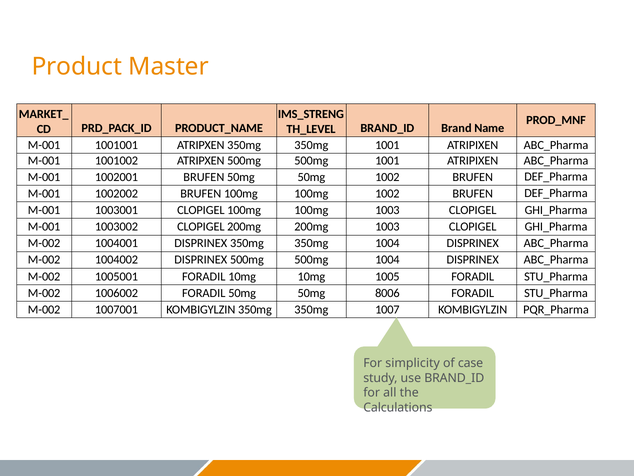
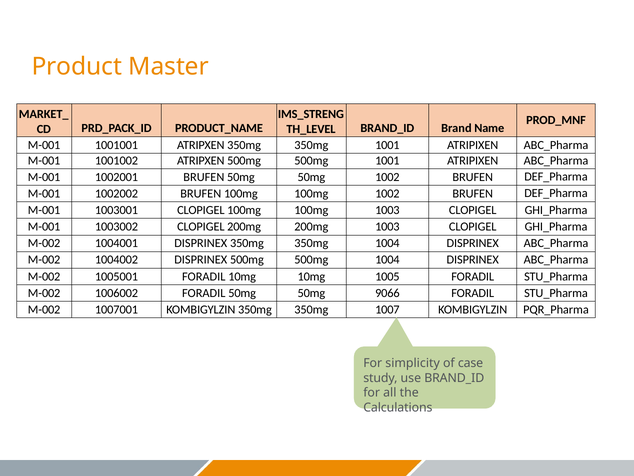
8006: 8006 -> 9066
